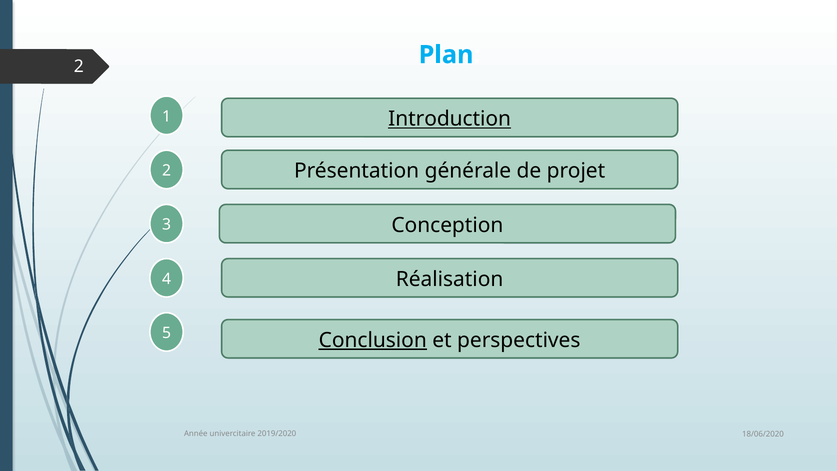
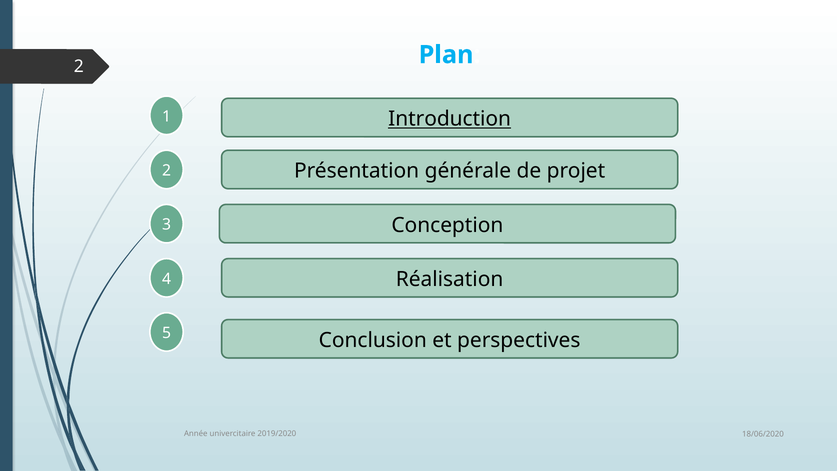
Conclusion underline: present -> none
